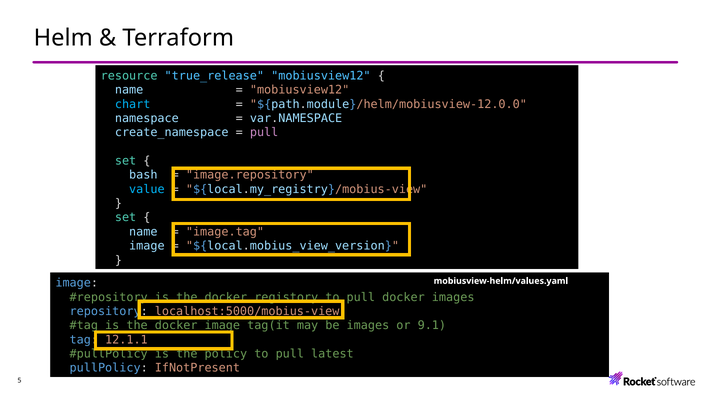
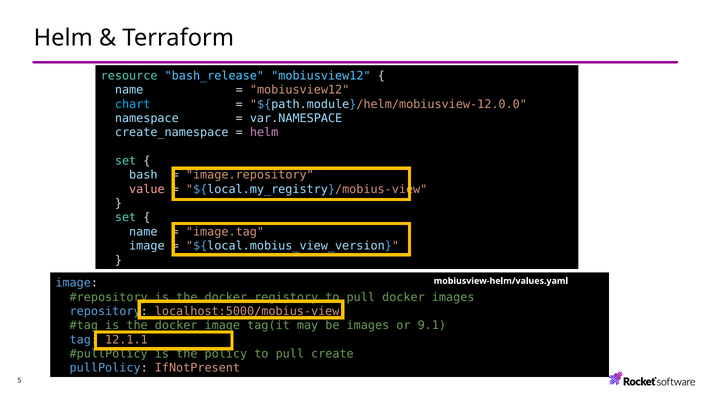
true_release: true_release -> bash_release
pull at (264, 133): pull -> helm
value colour: light blue -> pink
latest: latest -> create
